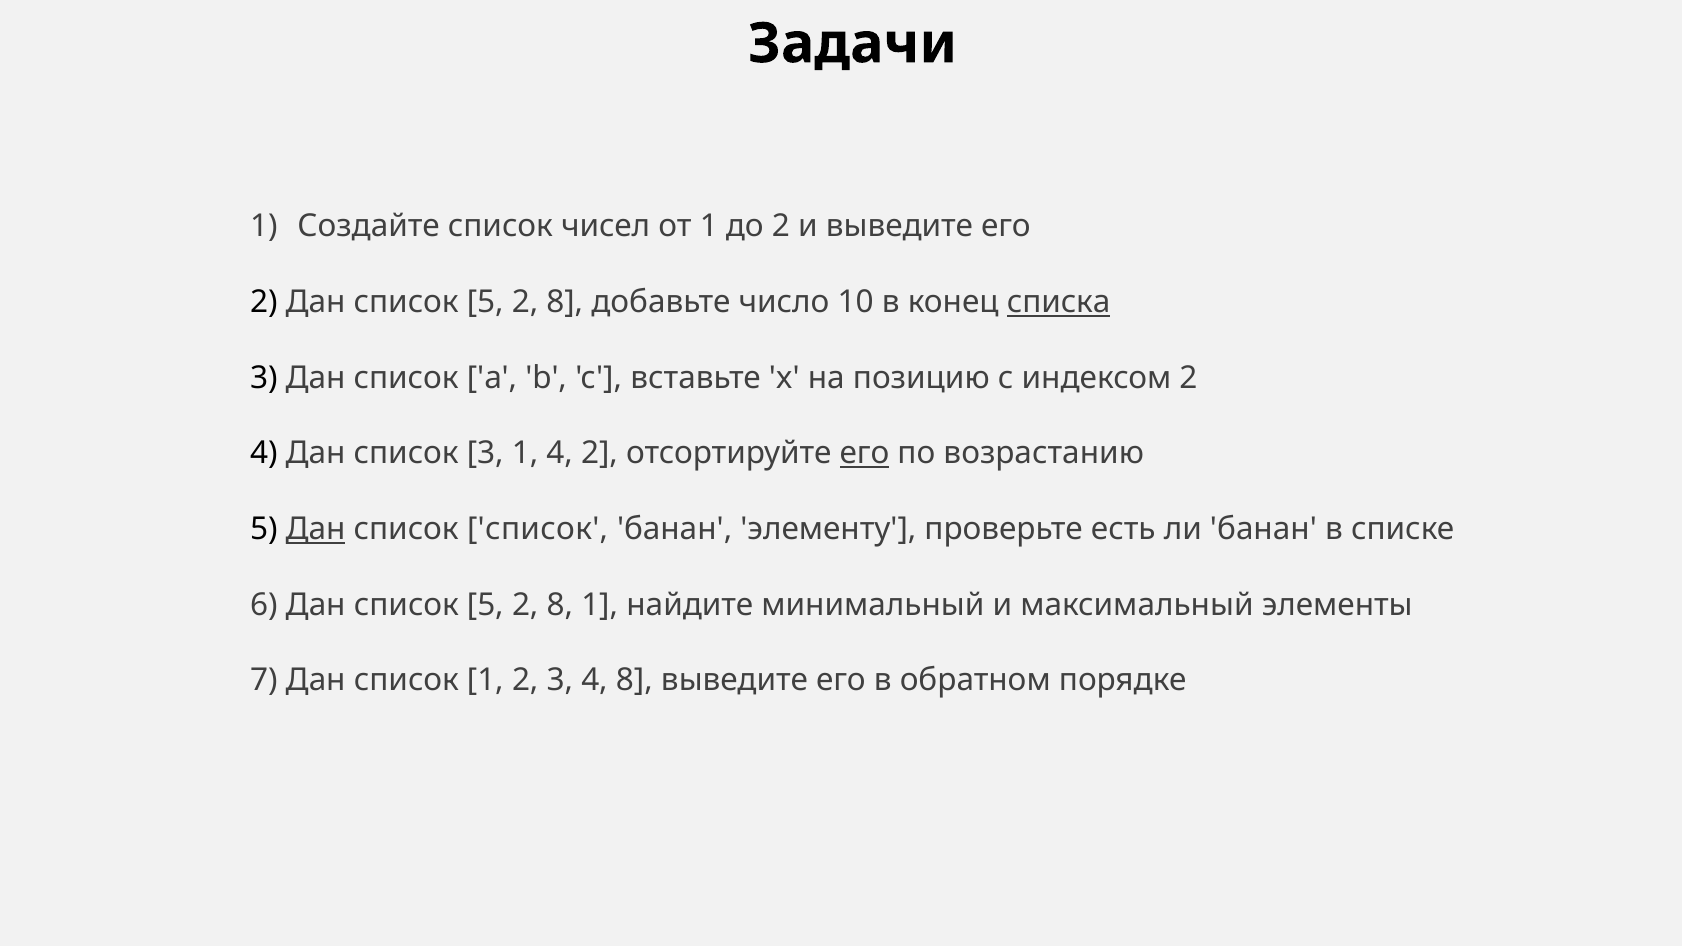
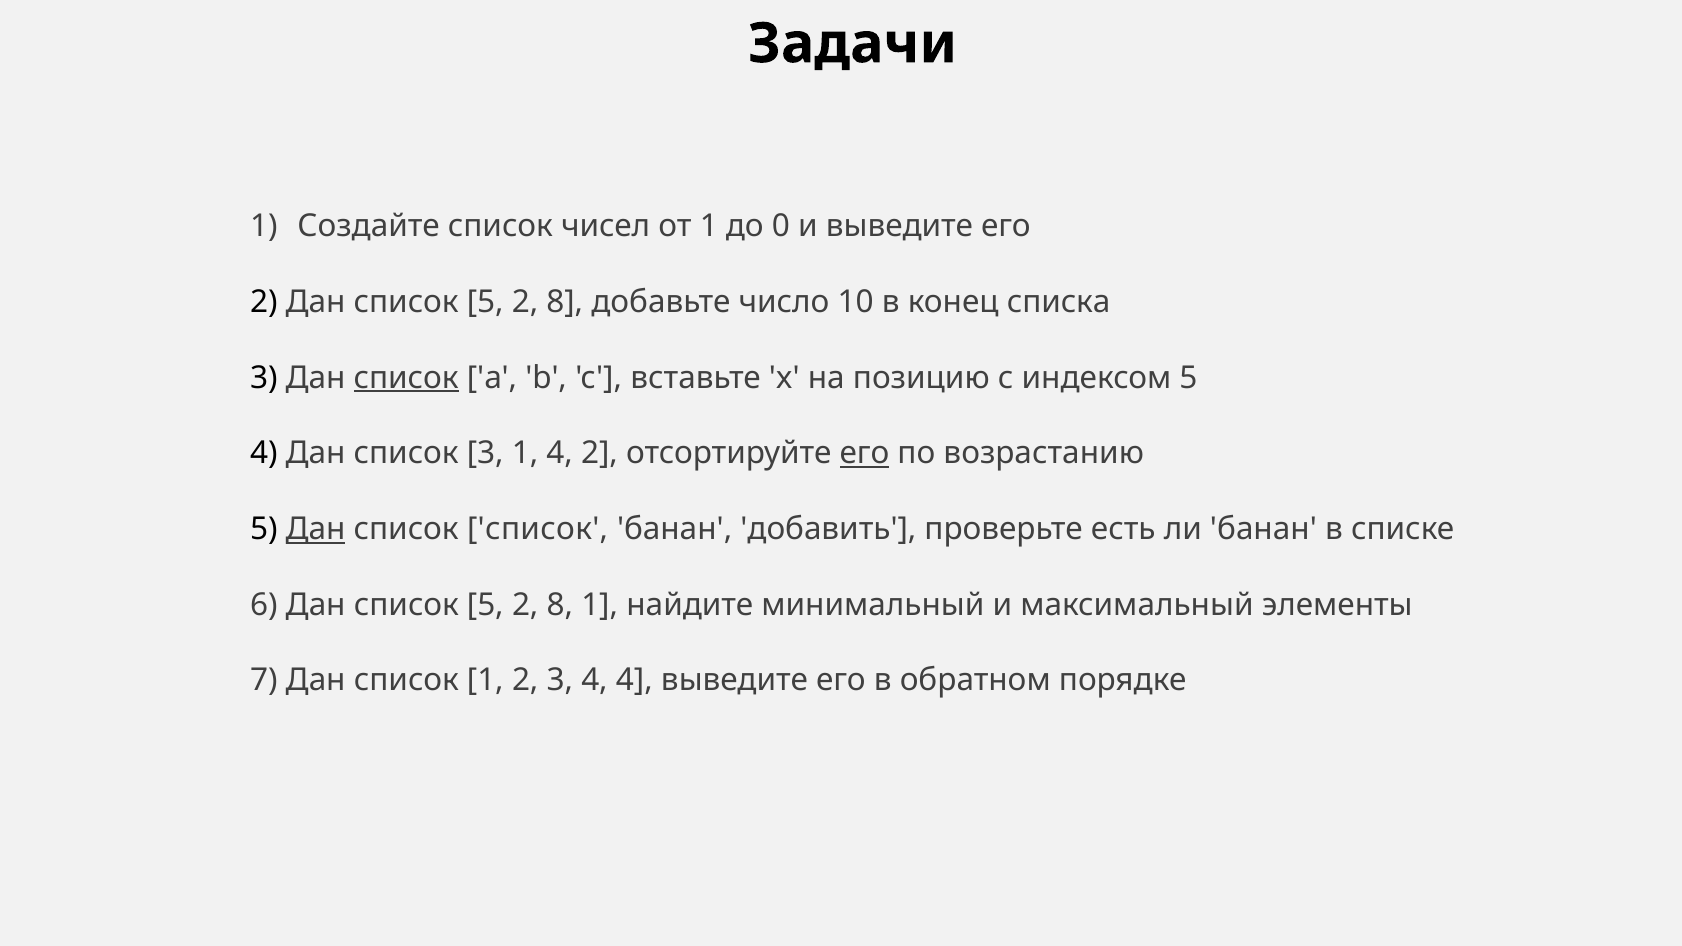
до 2: 2 -> 0
списка underline: present -> none
список at (406, 378) underline: none -> present
индексом 2: 2 -> 5
элементу: элементу -> добавить
4 8: 8 -> 4
